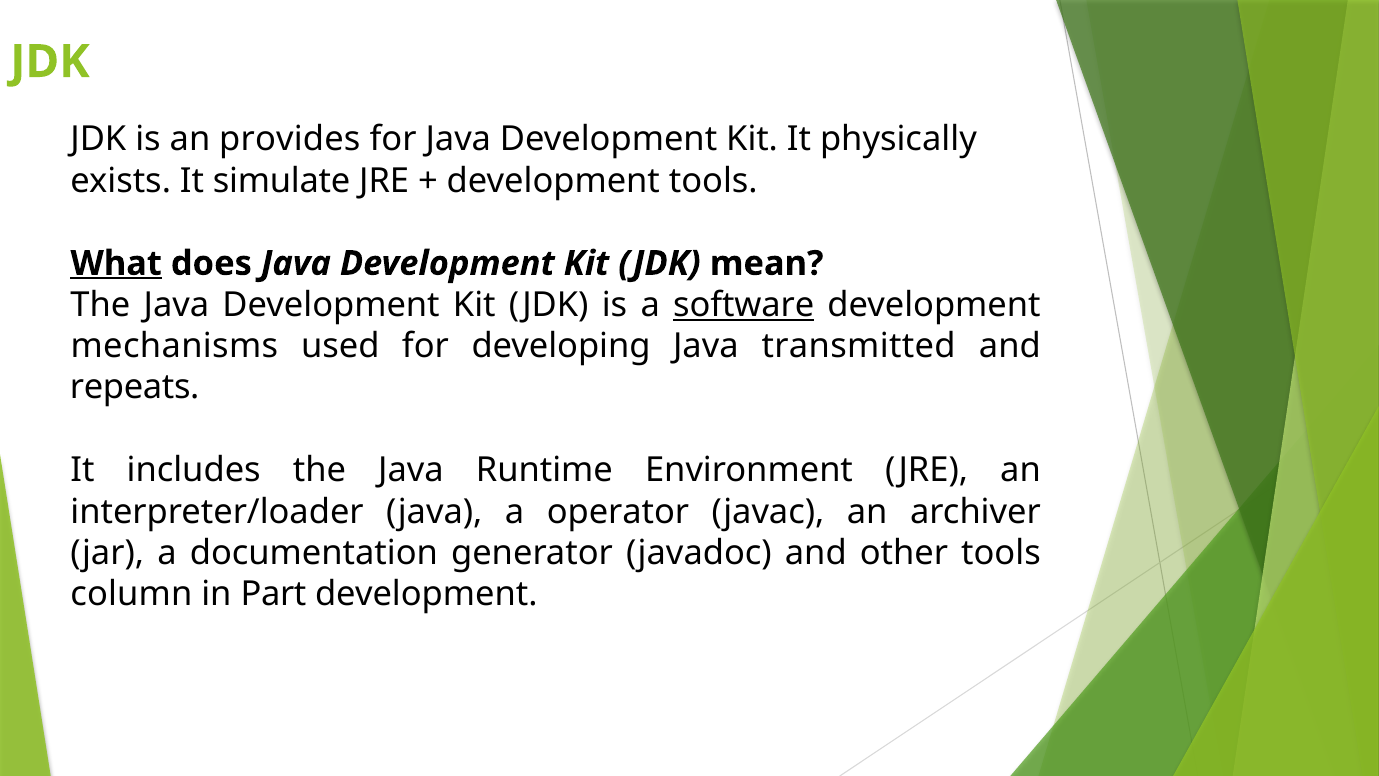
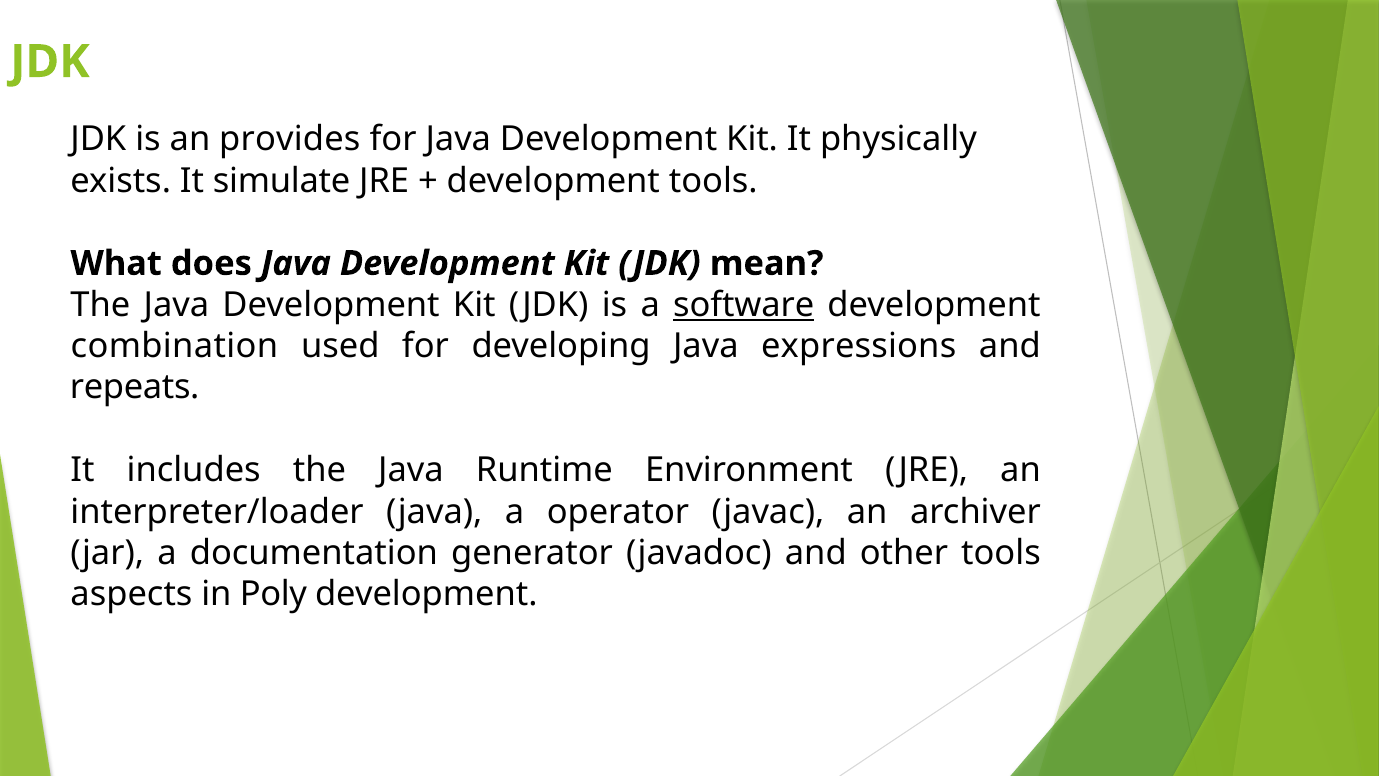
What underline: present -> none
mechanisms: mechanisms -> combination
transmitted: transmitted -> expressions
column: column -> aspects
Part: Part -> Poly
